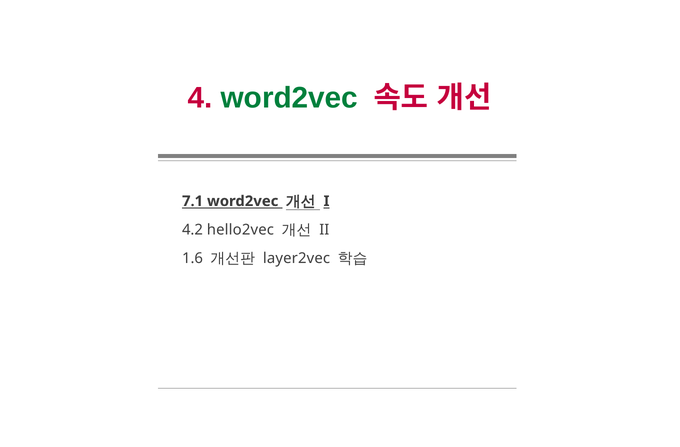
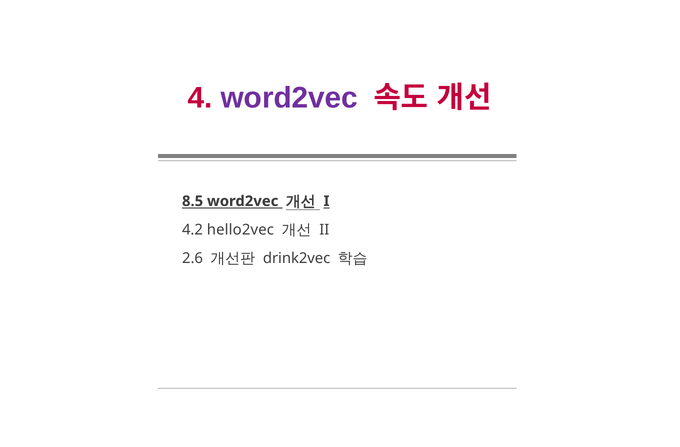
word2vec at (289, 98) colour: green -> purple
7.1: 7.1 -> 8.5
1.6: 1.6 -> 2.6
layer2vec: layer2vec -> drink2vec
